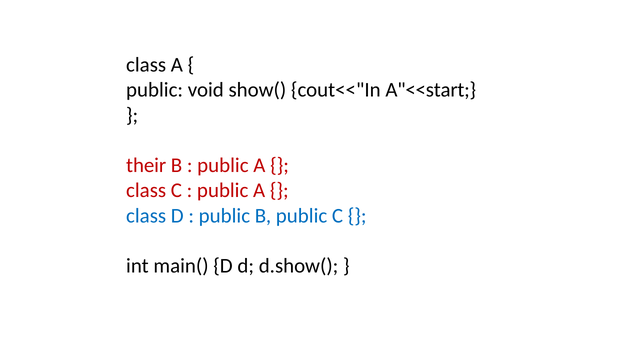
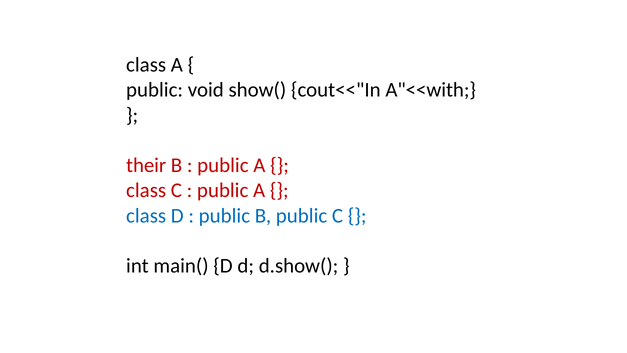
A"<<start: A"<<start -> A"<<with
